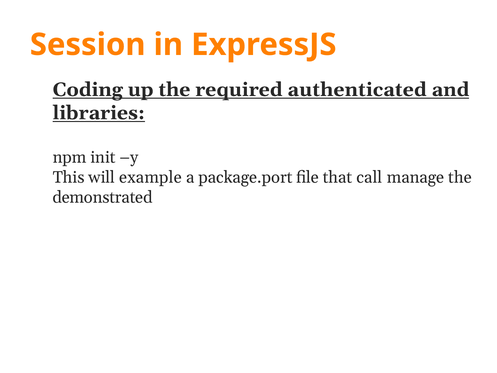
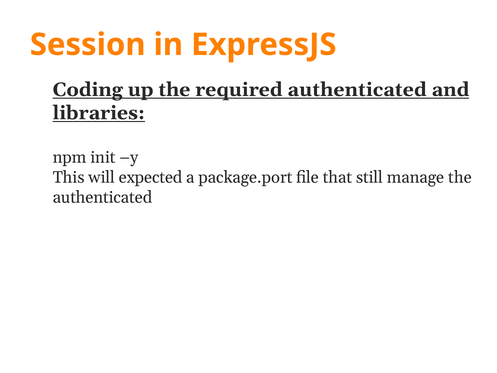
example: example -> expected
call: call -> still
demonstrated at (103, 197): demonstrated -> authenticated
